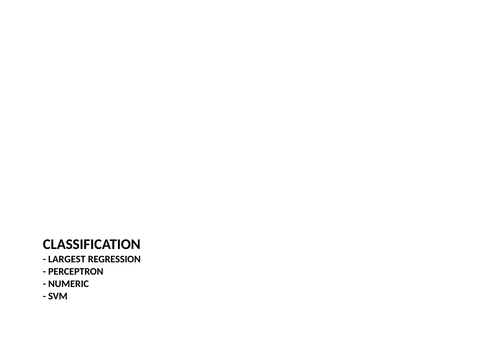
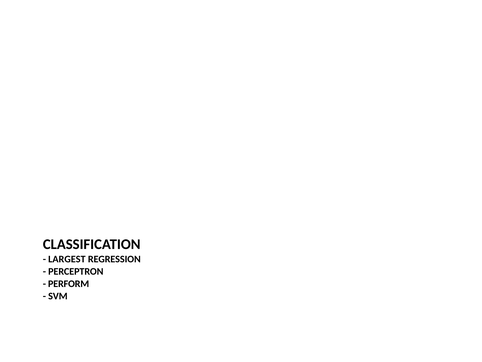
NUMERIC: NUMERIC -> PERFORM
